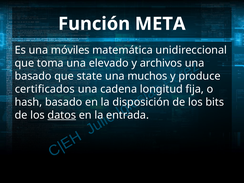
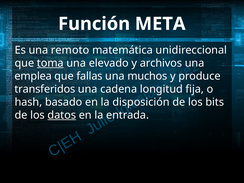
móviles: móviles -> remoto
toma underline: none -> present
basado at (33, 76): basado -> emplea
state: state -> fallas
certificados: certificados -> transferidos
